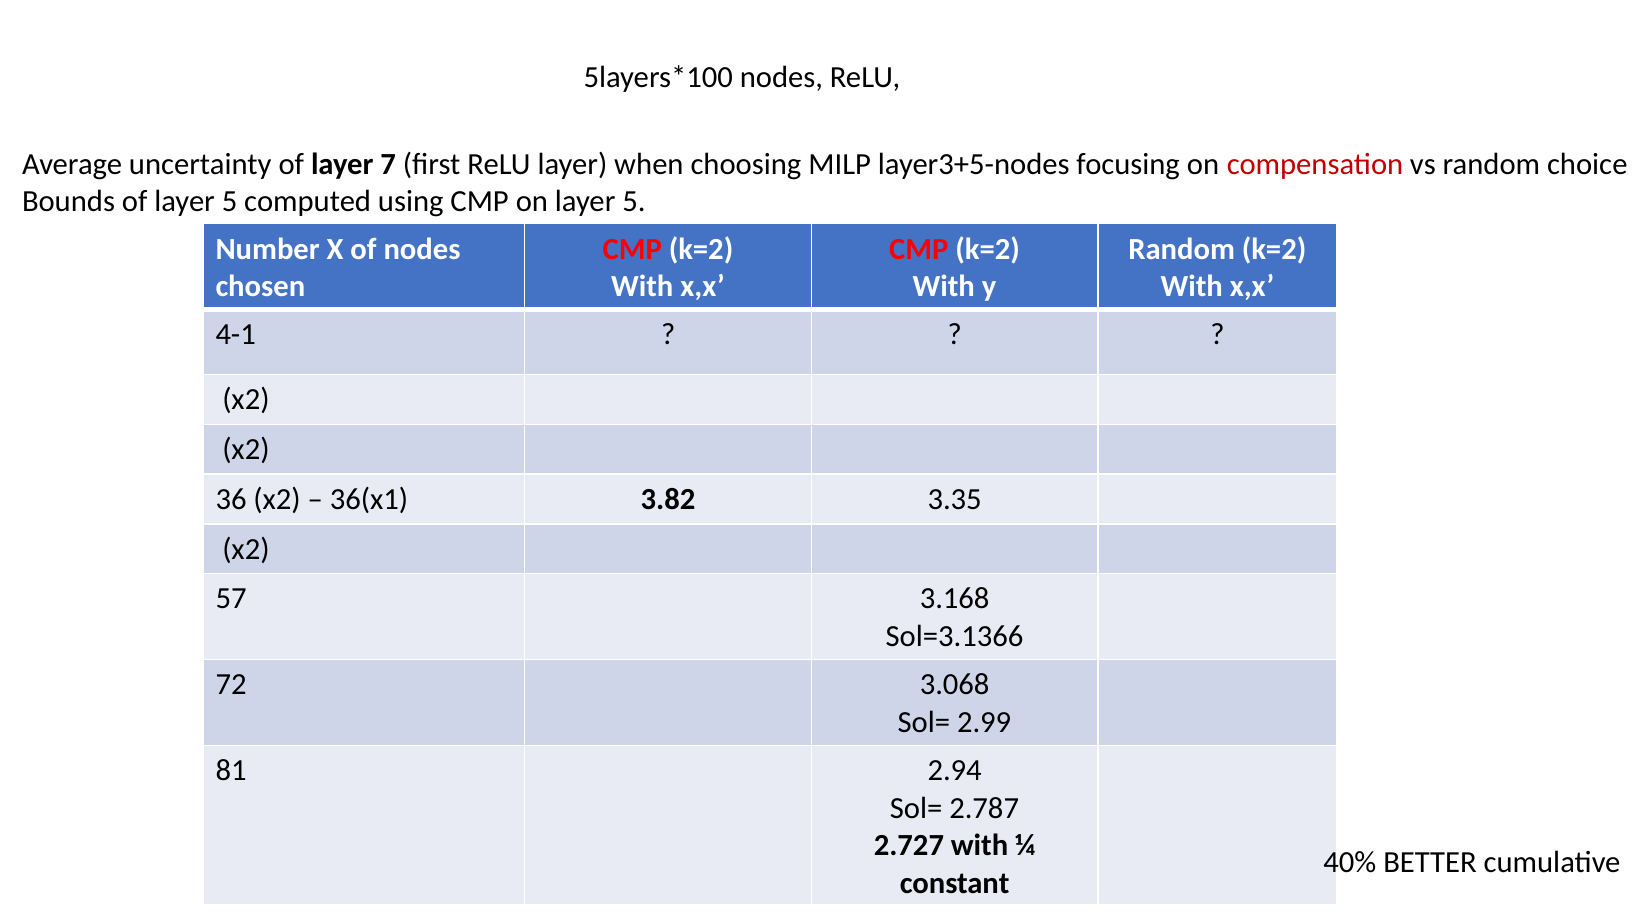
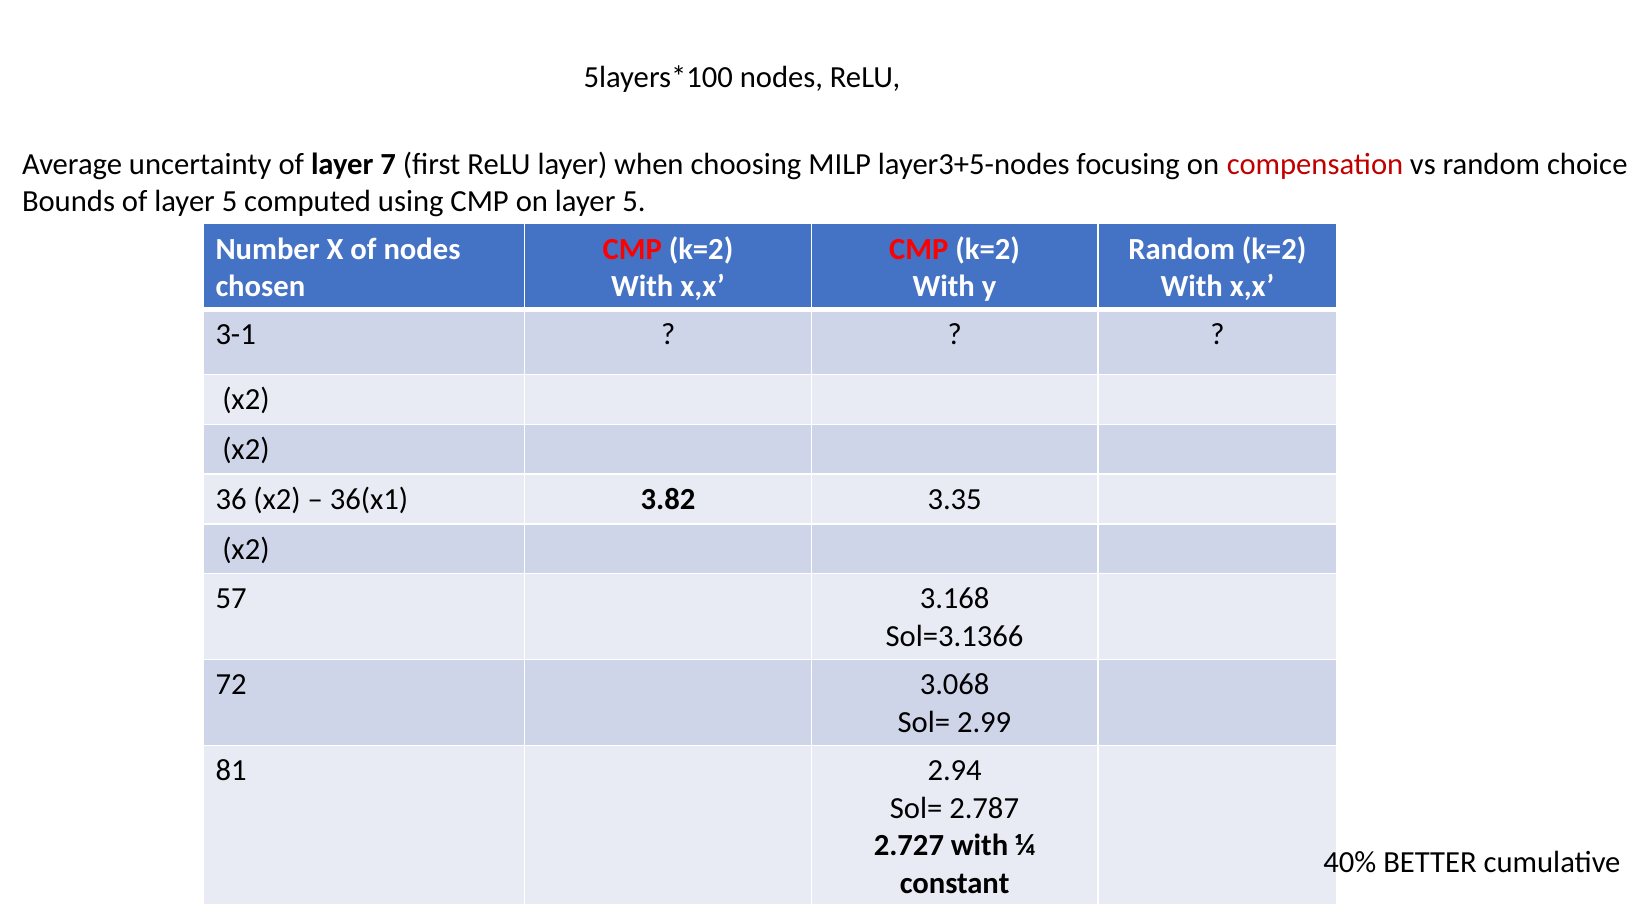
4-1: 4-1 -> 3-1
